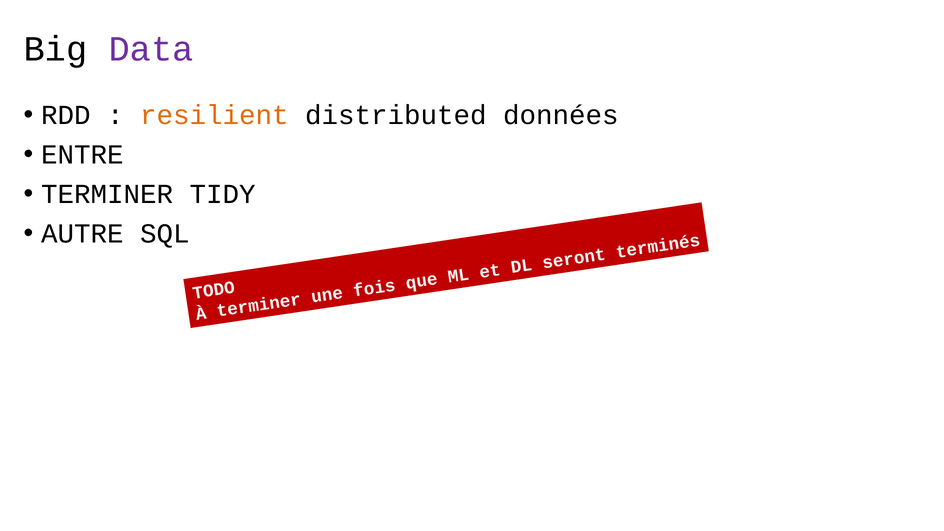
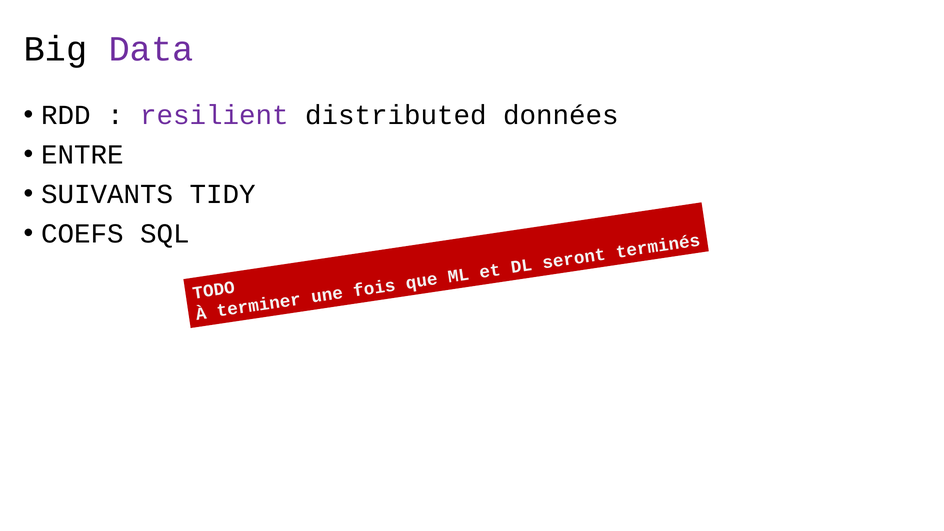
resilient colour: orange -> purple
TERMINER at (107, 194): TERMINER -> SUIVANTS
AUTRE: AUTRE -> COEFS
